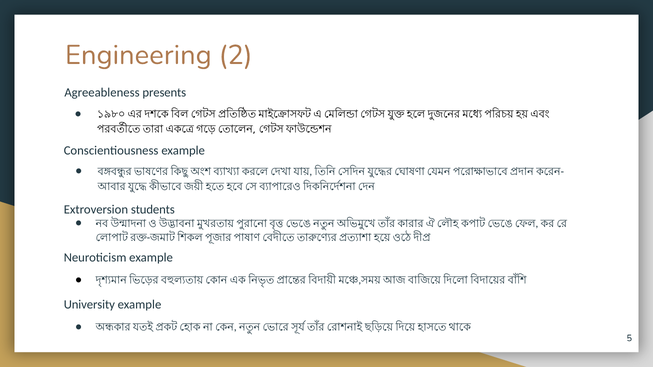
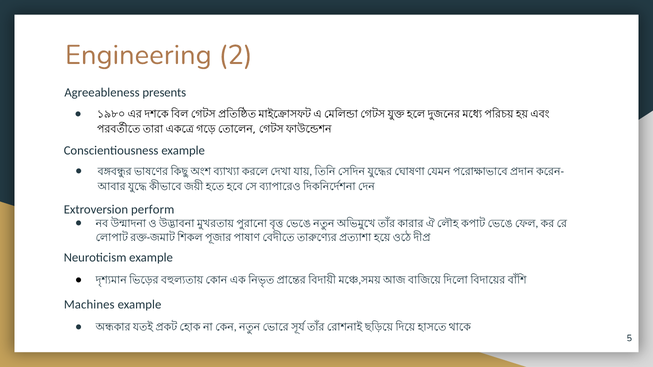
students: students -> perform
University: University -> Machines
